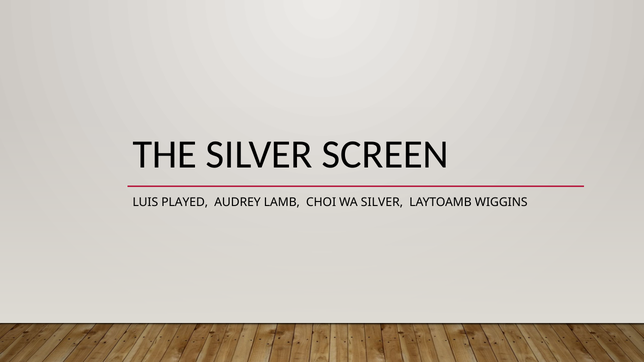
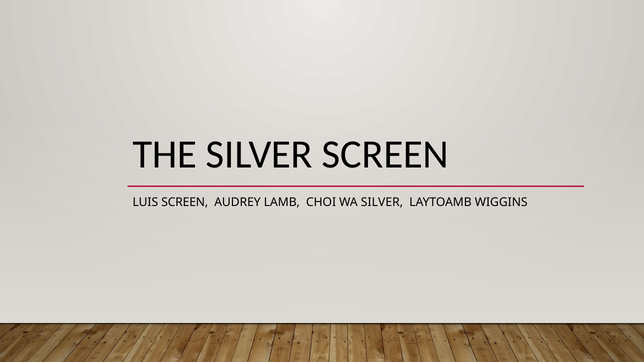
LUIS PLAYED: PLAYED -> SCREEN
